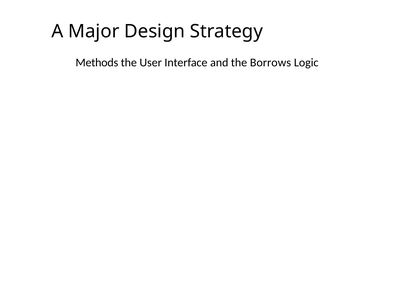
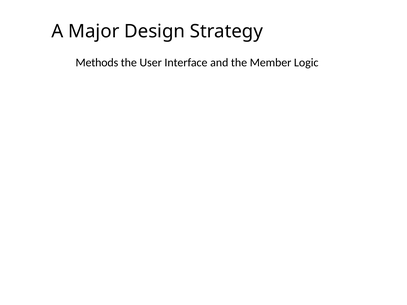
Borrows: Borrows -> Member
